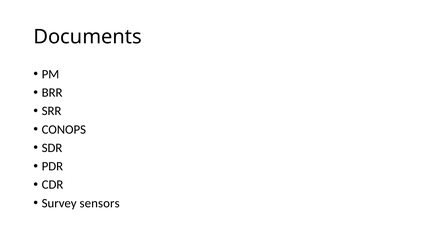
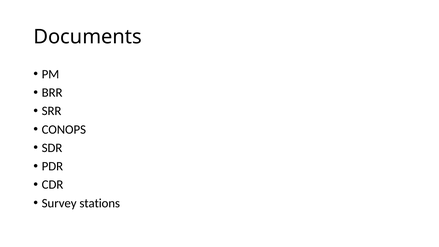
sensors: sensors -> stations
